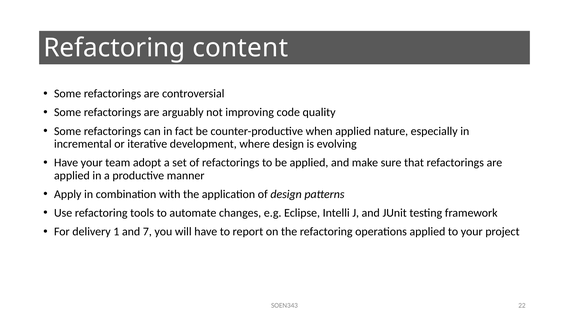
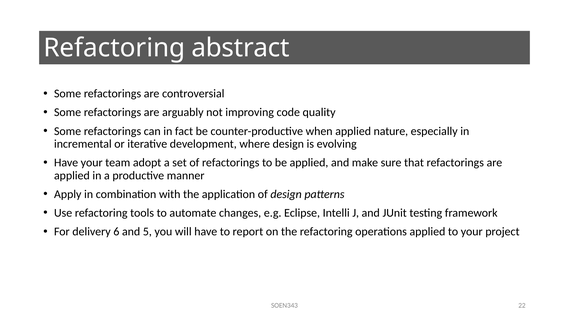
content: content -> abstract
1: 1 -> 6
7: 7 -> 5
